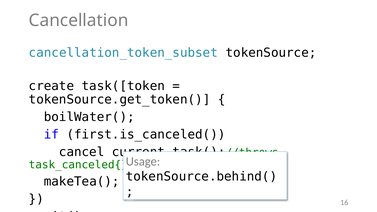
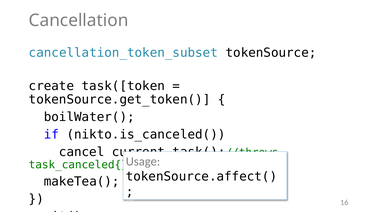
first.is_canceled(: first.is_canceled( -> nikto.is_canceled(
tokenSource.behind(: tokenSource.behind( -> tokenSource.affect(
